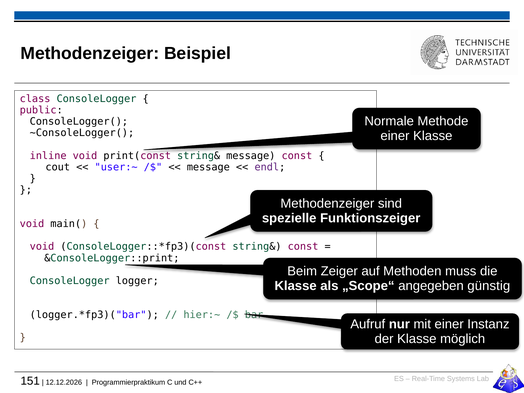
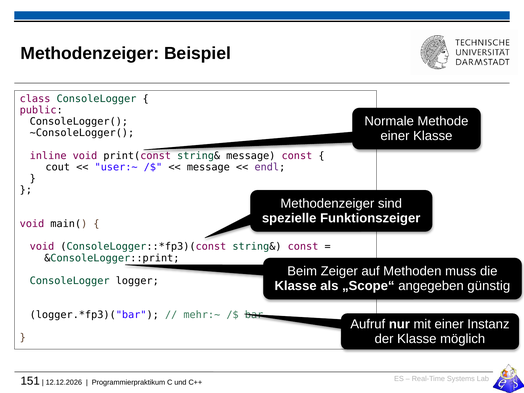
hier:~: hier:~ -> mehr:~
